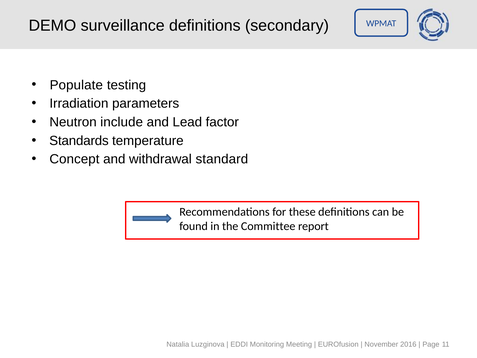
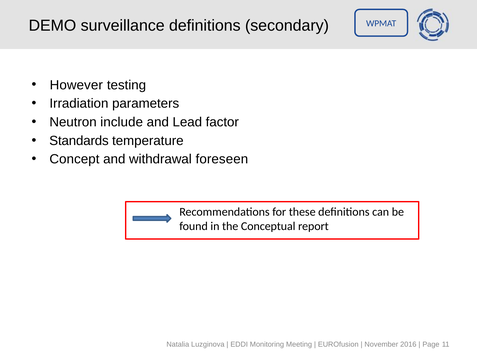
Populate: Populate -> However
standard: standard -> foreseen
Committee: Committee -> Conceptual
